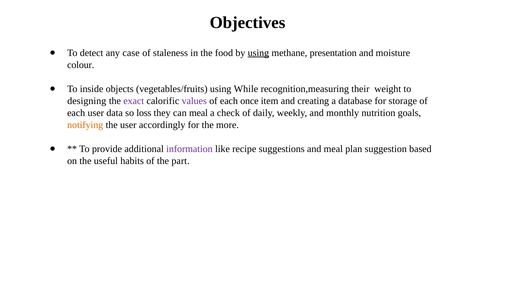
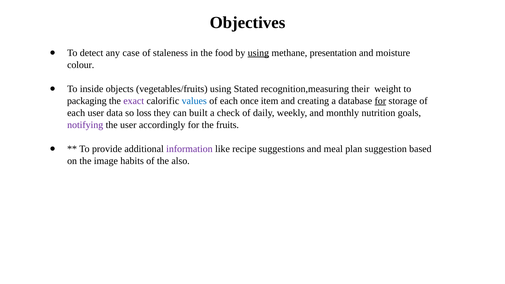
While: While -> Stated
designing: designing -> packaging
values colour: purple -> blue
for at (380, 101) underline: none -> present
can meal: meal -> built
notifying colour: orange -> purple
more: more -> fruits
useful: useful -> image
part: part -> also
